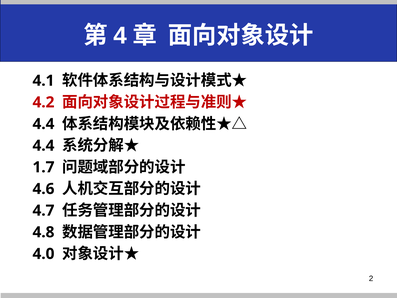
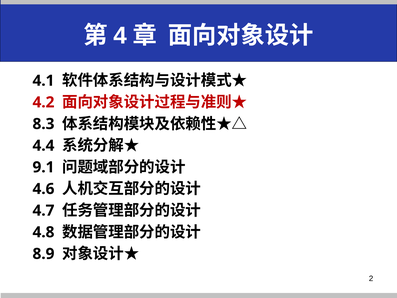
4.4 at (43, 124): 4.4 -> 8.3
1.7: 1.7 -> 9.1
4.0: 4.0 -> 8.9
